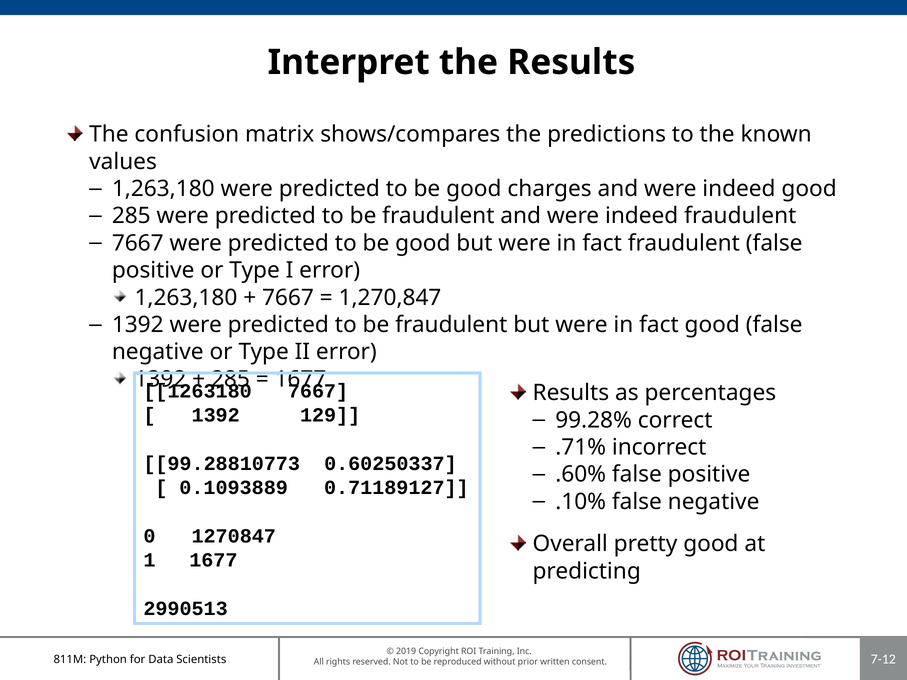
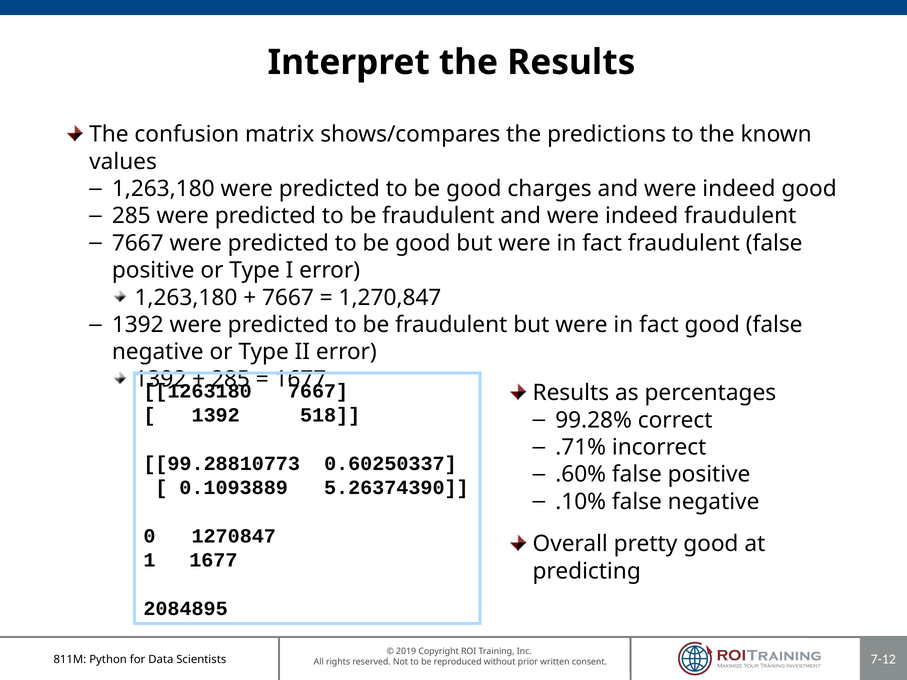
129: 129 -> 518
0.71189127: 0.71189127 -> 5.26374390
2990513: 2990513 -> 2084895
